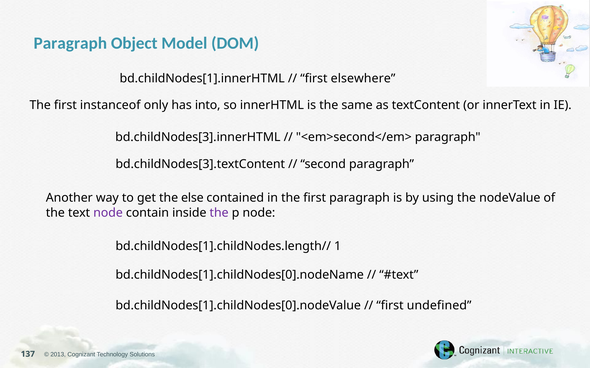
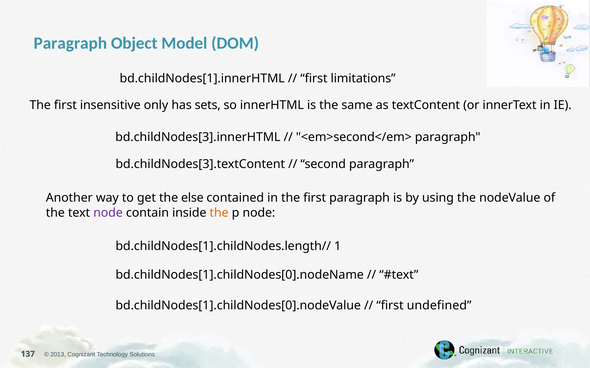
elsewhere: elsewhere -> limitations
instanceof: instanceof -> insensitive
into: into -> sets
the at (219, 213) colour: purple -> orange
